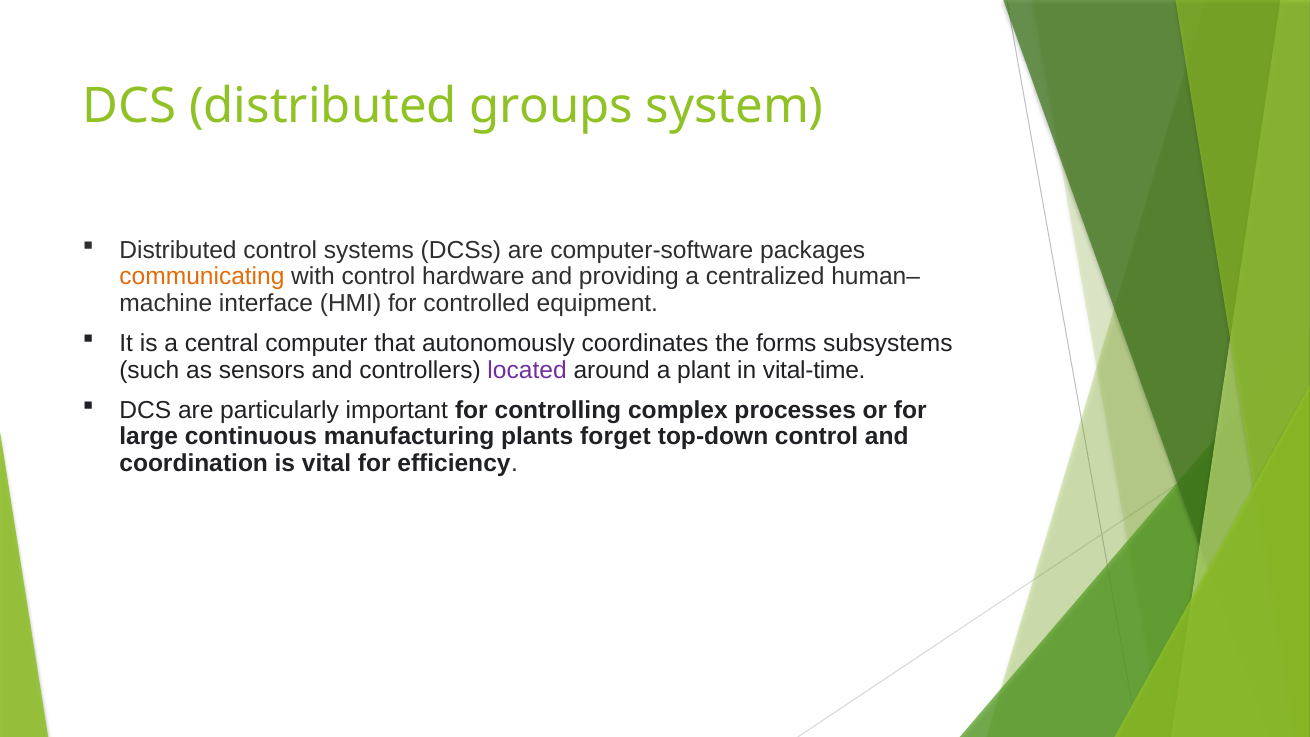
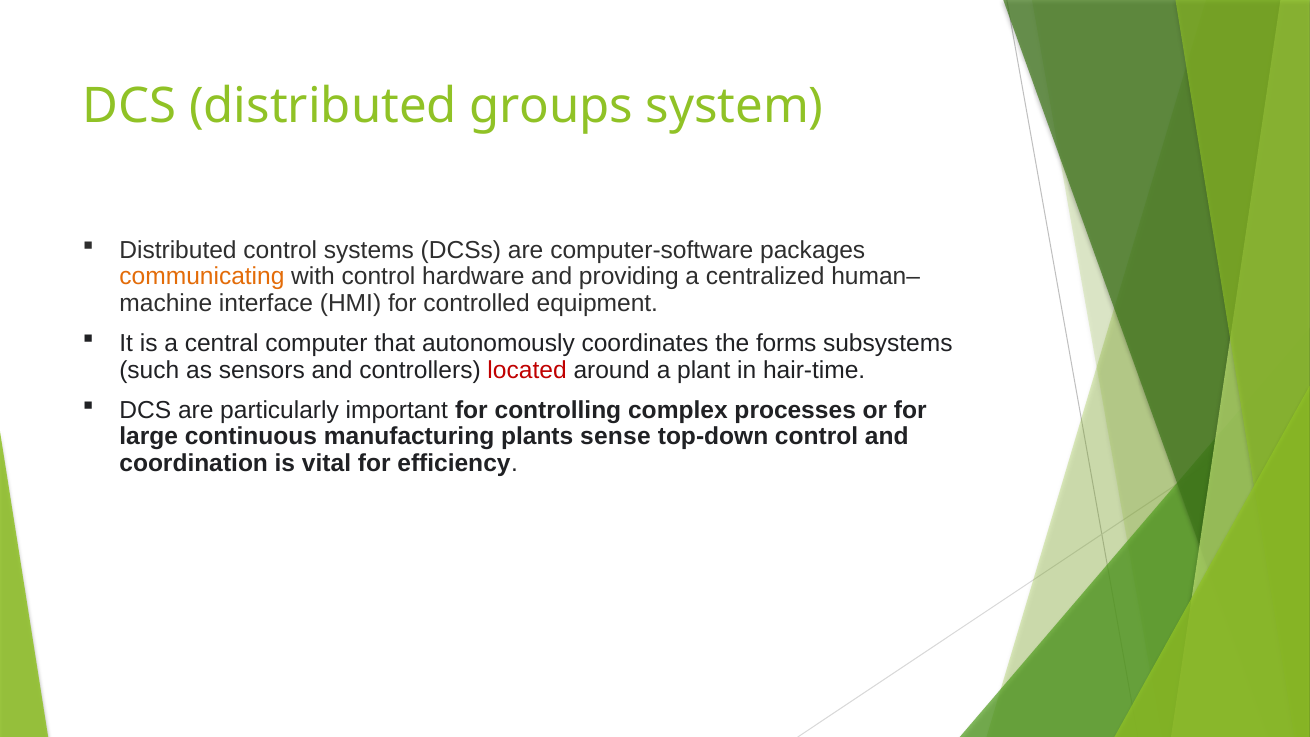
located colour: purple -> red
vital-time: vital-time -> hair-time
forget: forget -> sense
